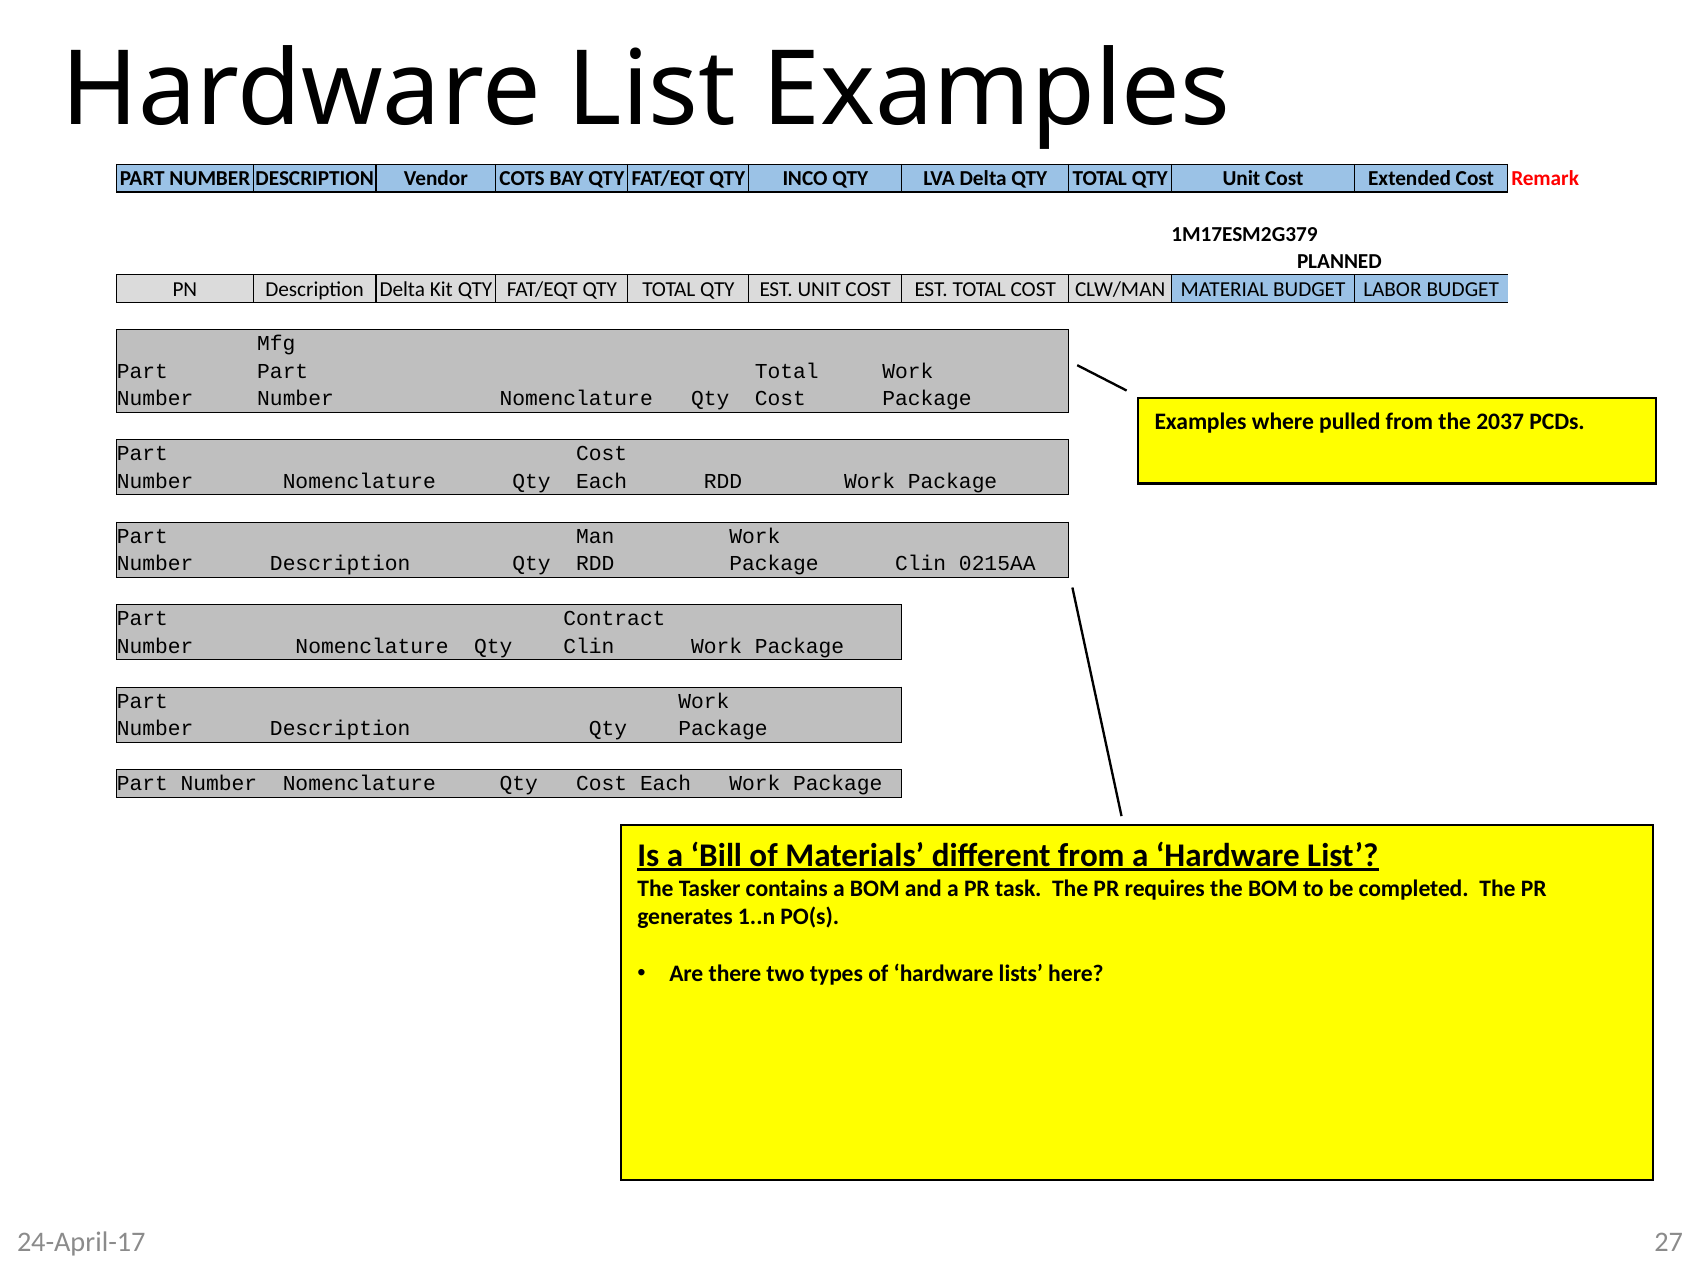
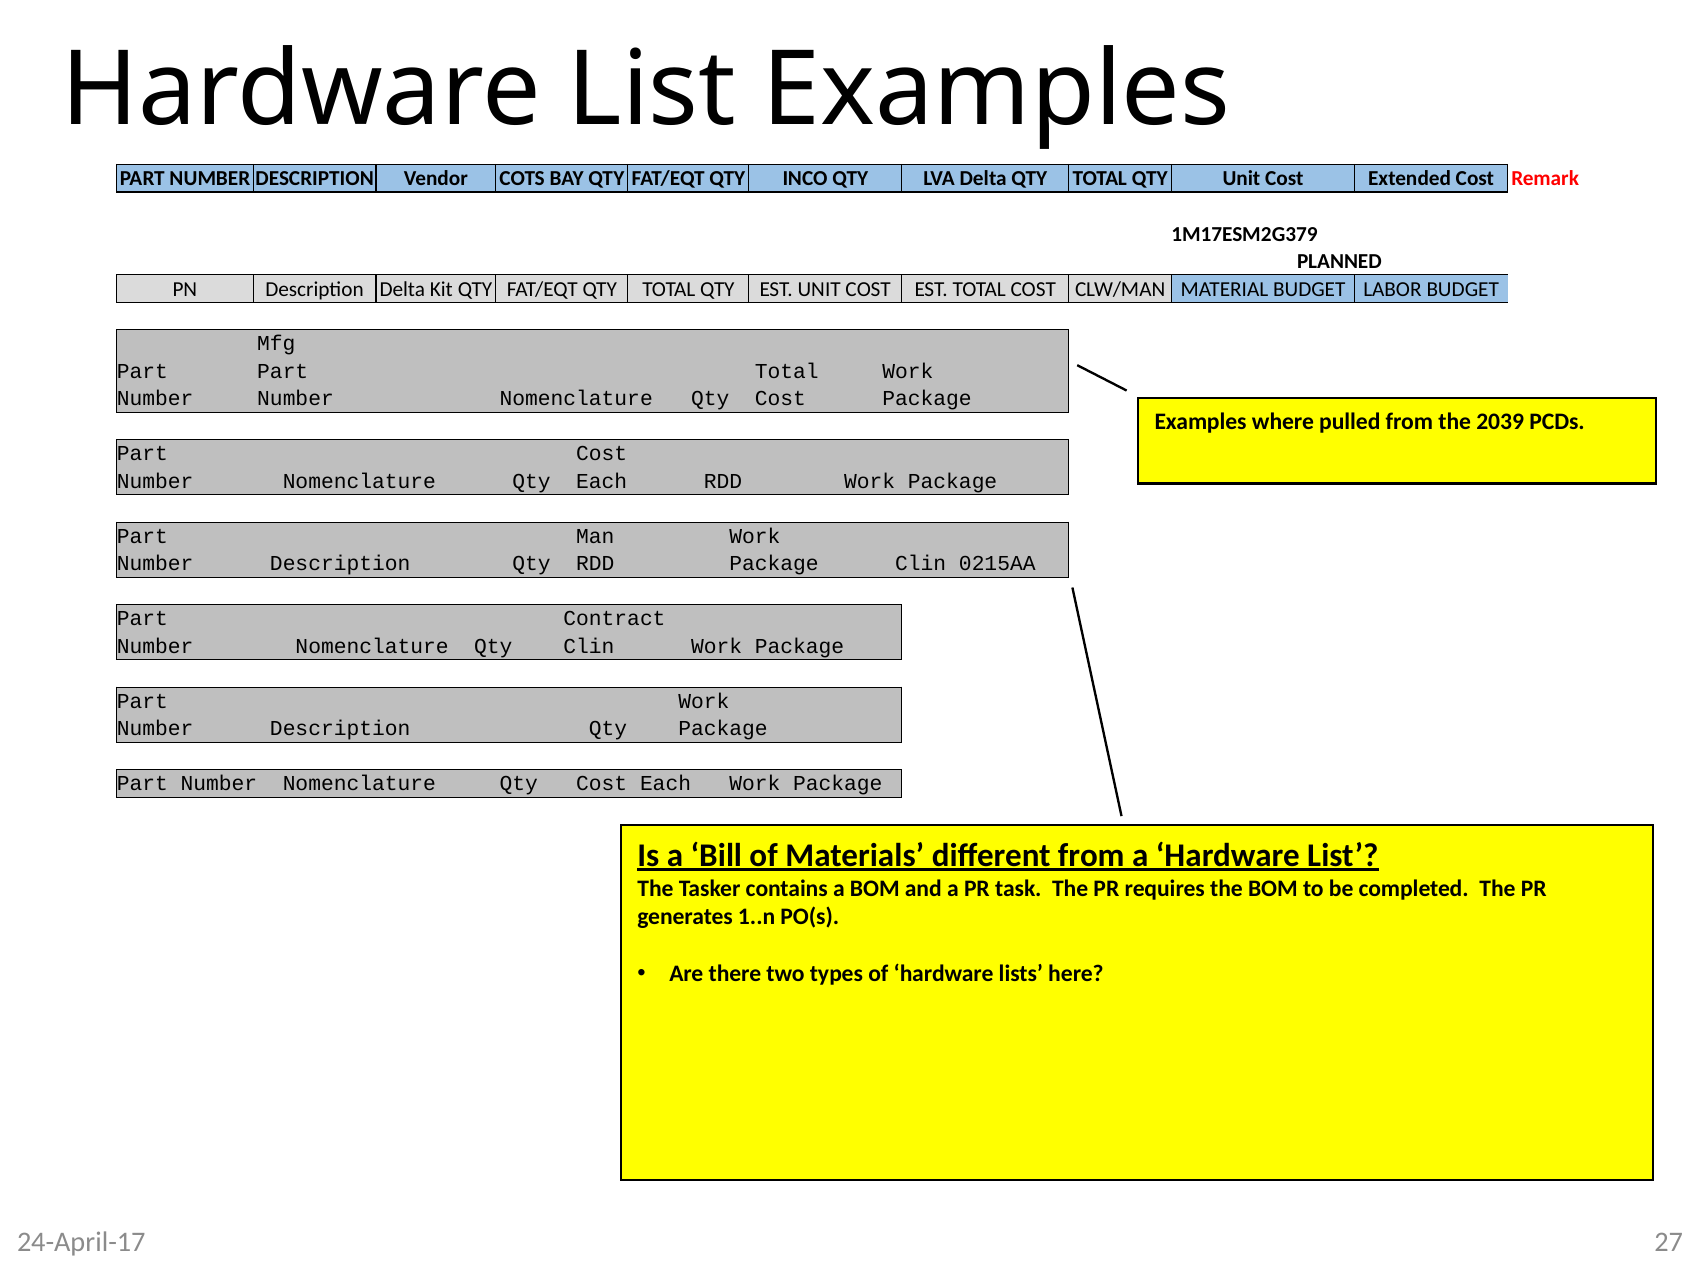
2037: 2037 -> 2039
